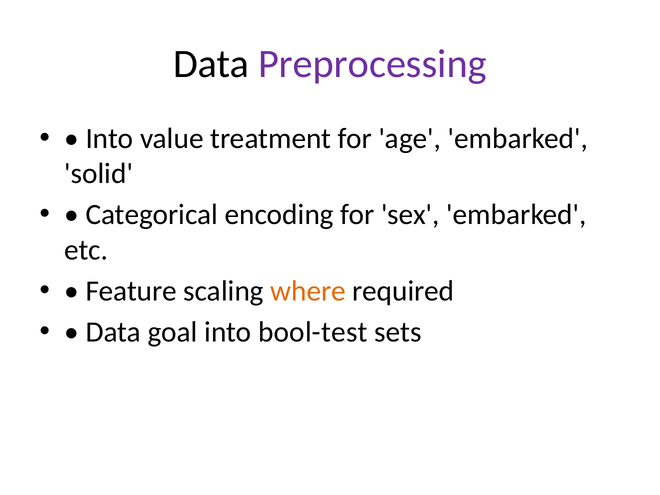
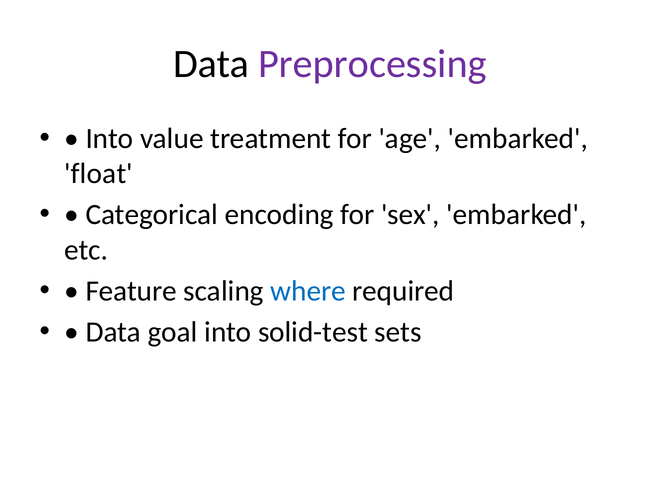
solid: solid -> float
where colour: orange -> blue
bool-test: bool-test -> solid-test
